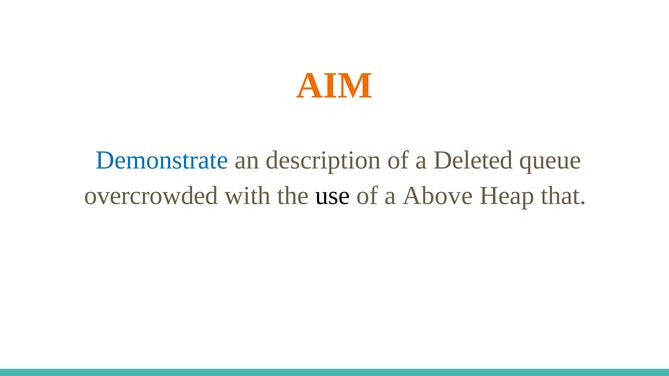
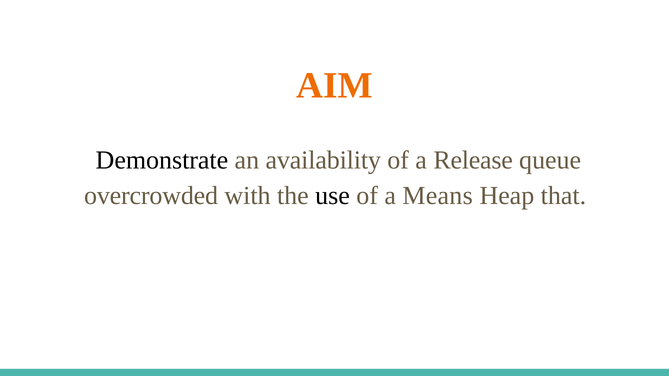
Demonstrate colour: blue -> black
description: description -> availability
Deleted: Deleted -> Release
Above: Above -> Means
